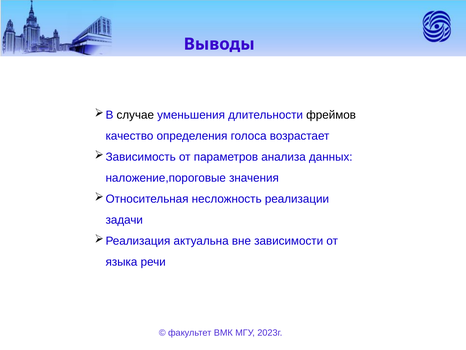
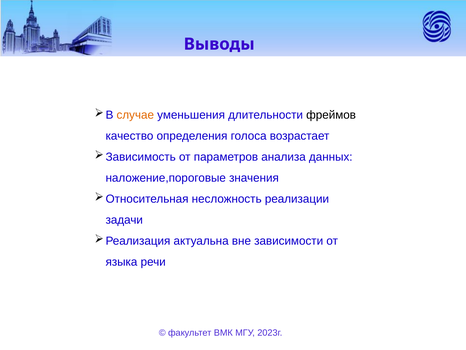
случае colour: black -> orange
